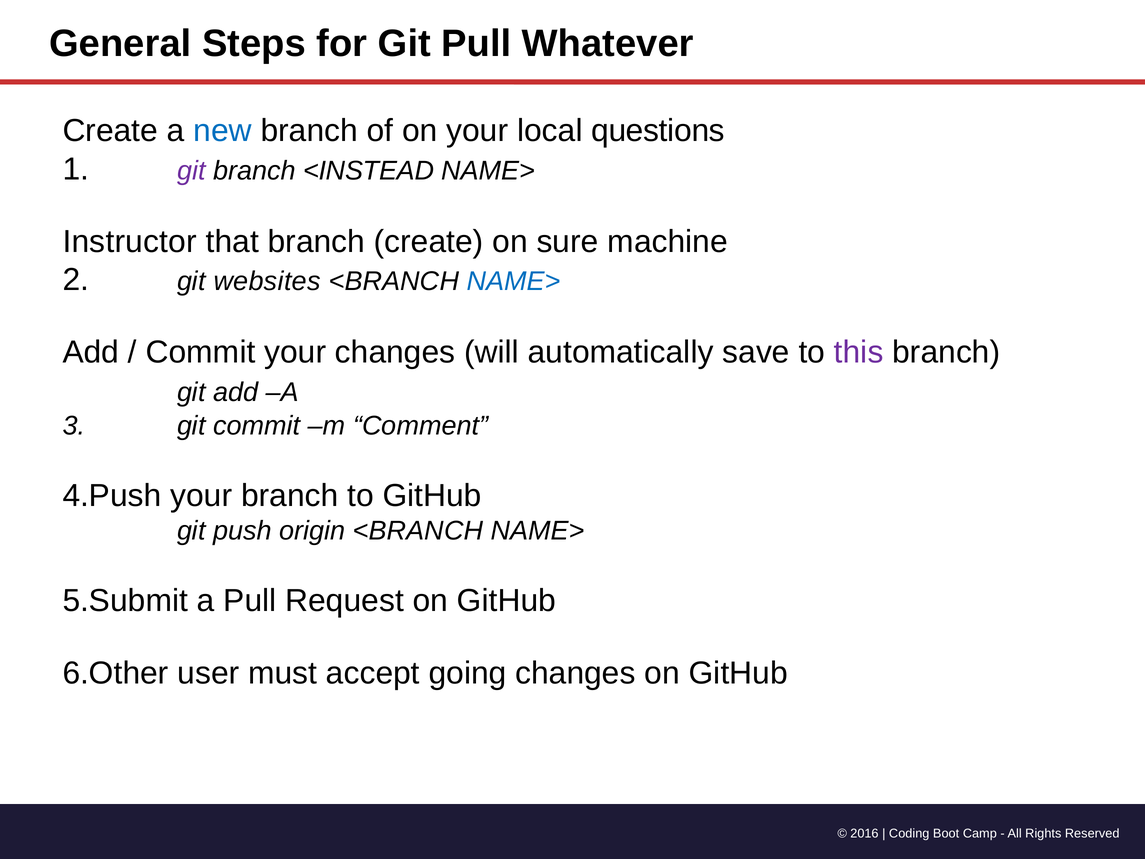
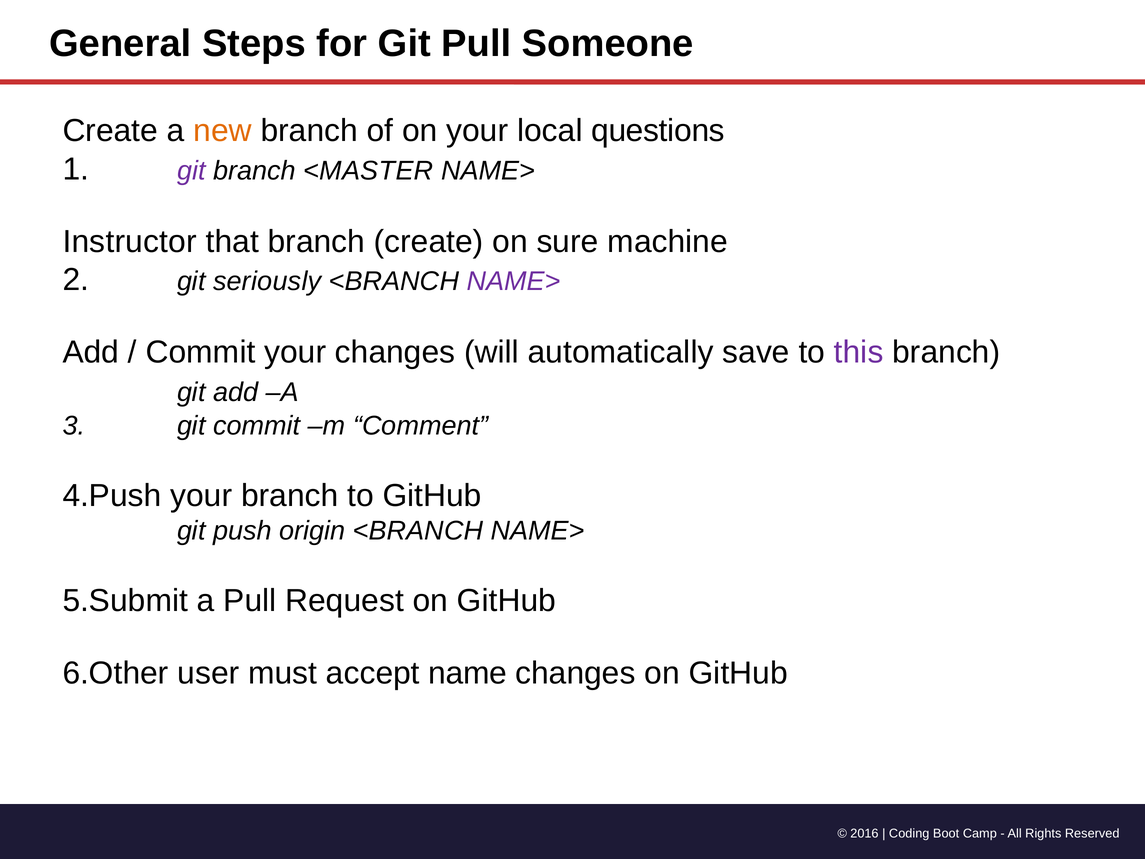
Whatever: Whatever -> Someone
new colour: blue -> orange
<INSTEAD: <INSTEAD -> <MASTER
websites: websites -> seriously
NAME> at (514, 281) colour: blue -> purple
going: going -> name
